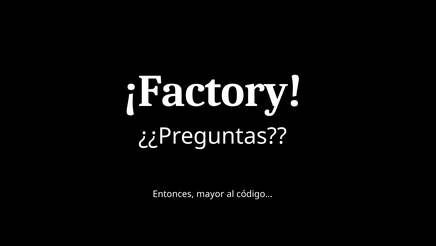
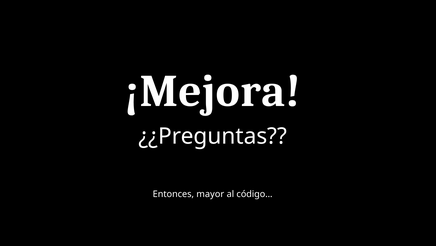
¡Factory: ¡Factory -> ¡Mejora
